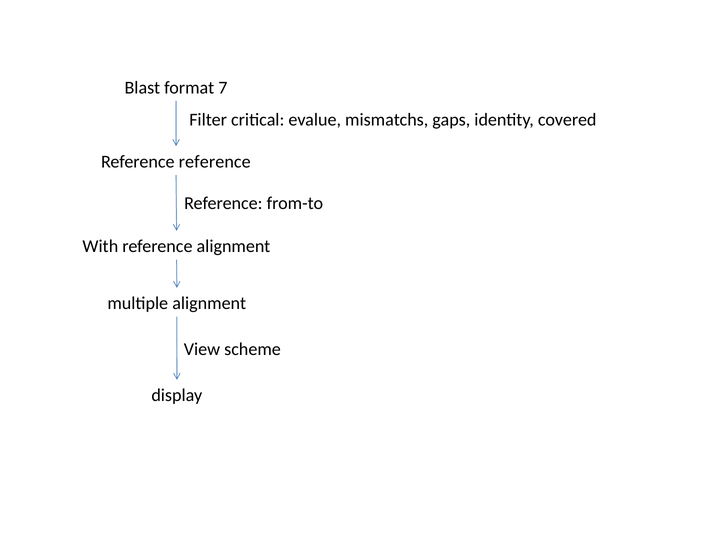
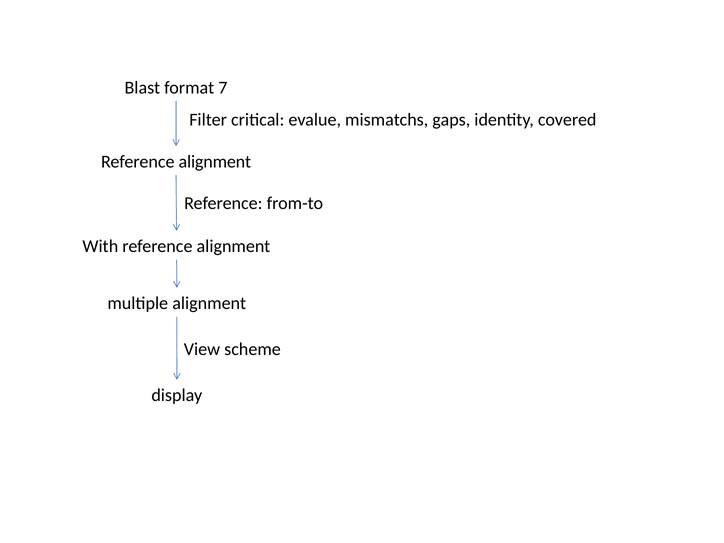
reference at (215, 162): reference -> alignment
